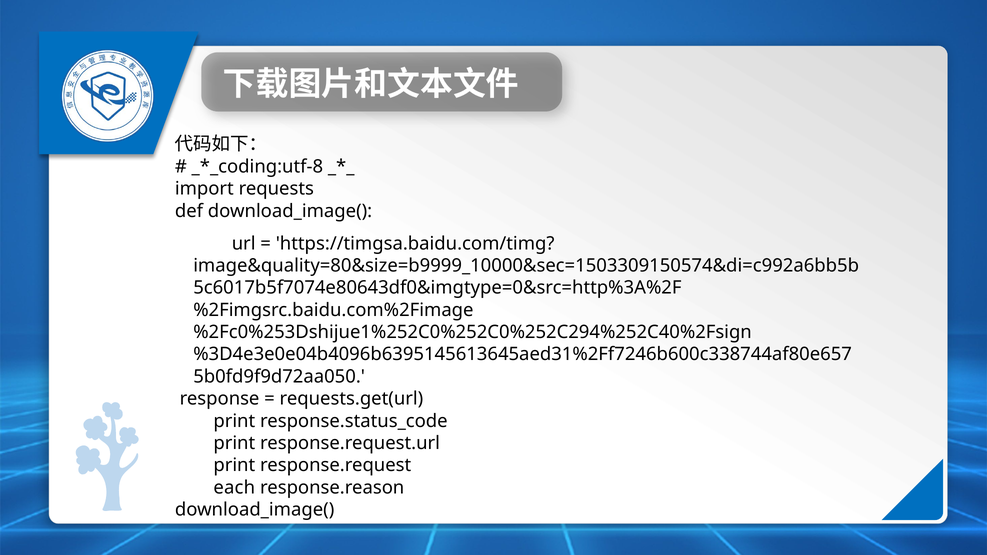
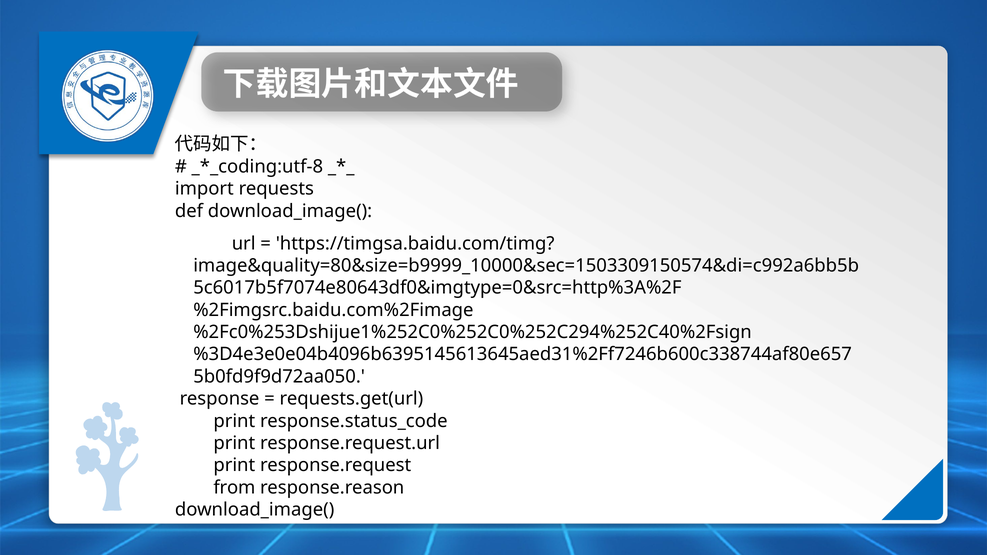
each: each -> from
